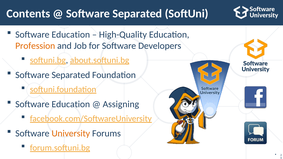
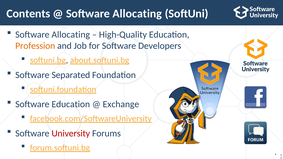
Separated at (137, 14): Separated -> Allocating
Education at (71, 35): Education -> Allocating
Assigning: Assigning -> Exchange
University colour: orange -> red
